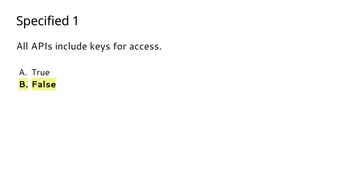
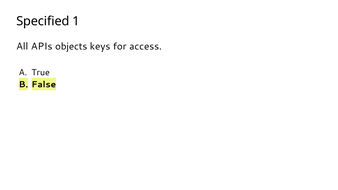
include: include -> objects
